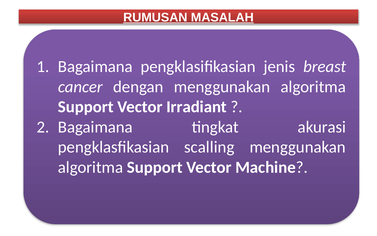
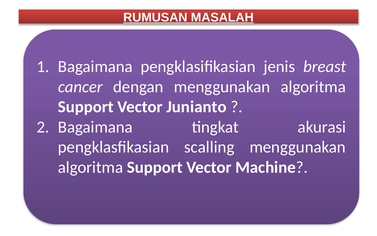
Irradiant: Irradiant -> Junianto
